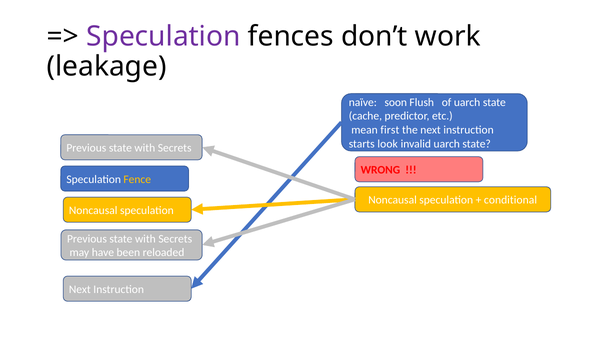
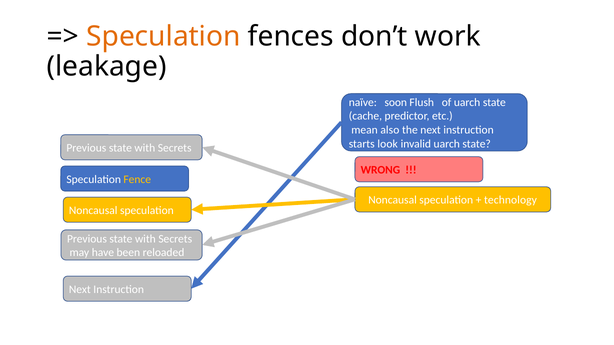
Speculation at (163, 36) colour: purple -> orange
first: first -> also
conditional: conditional -> technology
